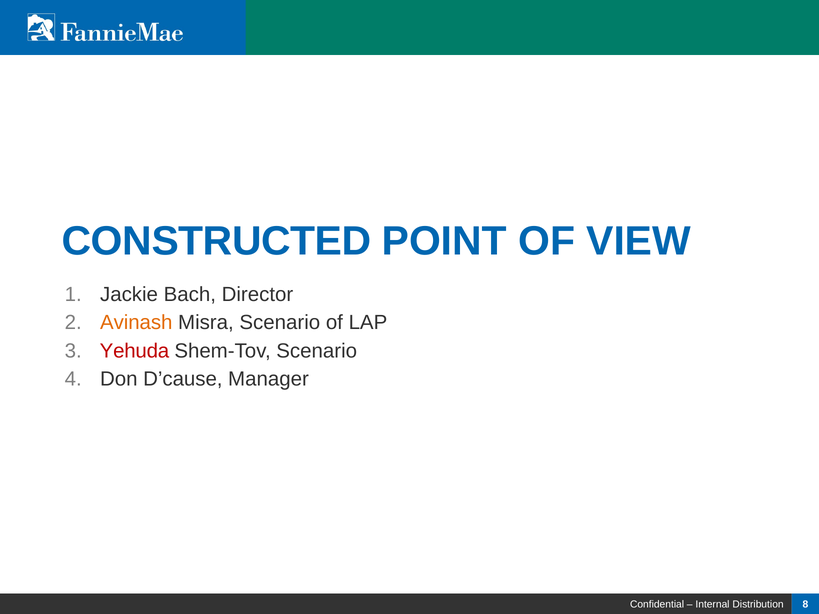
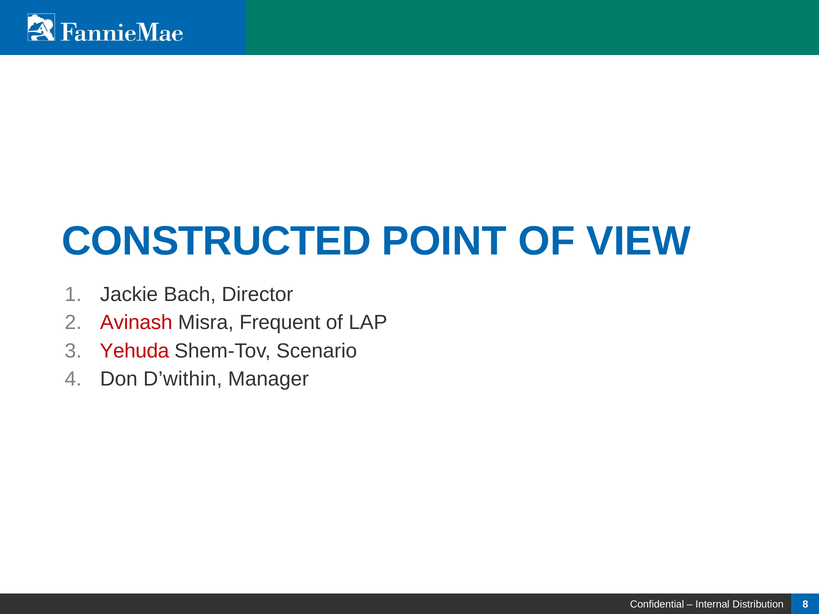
Avinash colour: orange -> red
Misra Scenario: Scenario -> Frequent
D’cause: D’cause -> D’within
